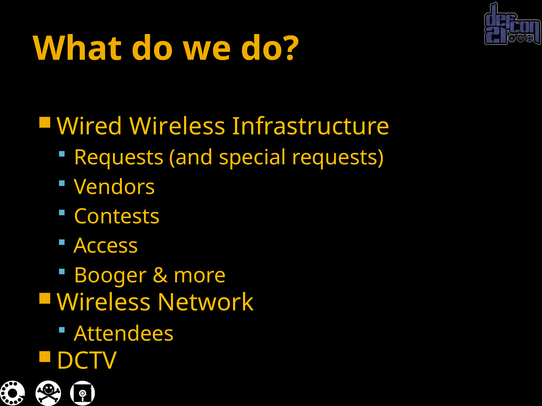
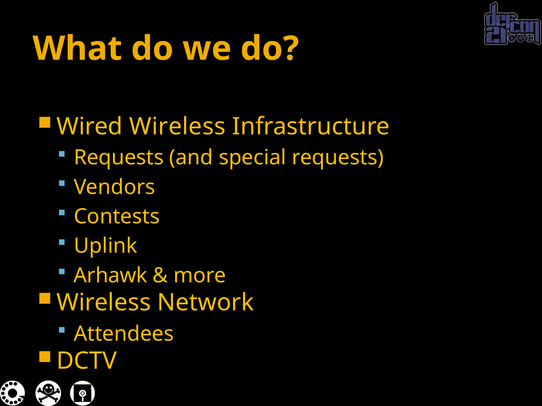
Access: Access -> Uplink
Booger: Booger -> Arhawk
